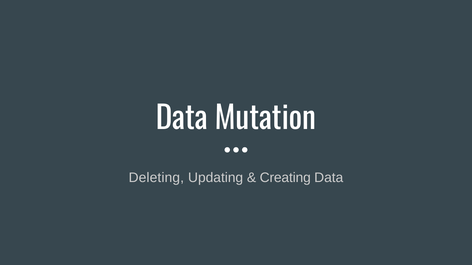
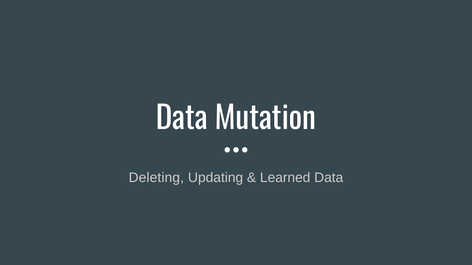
Creating: Creating -> Learned
